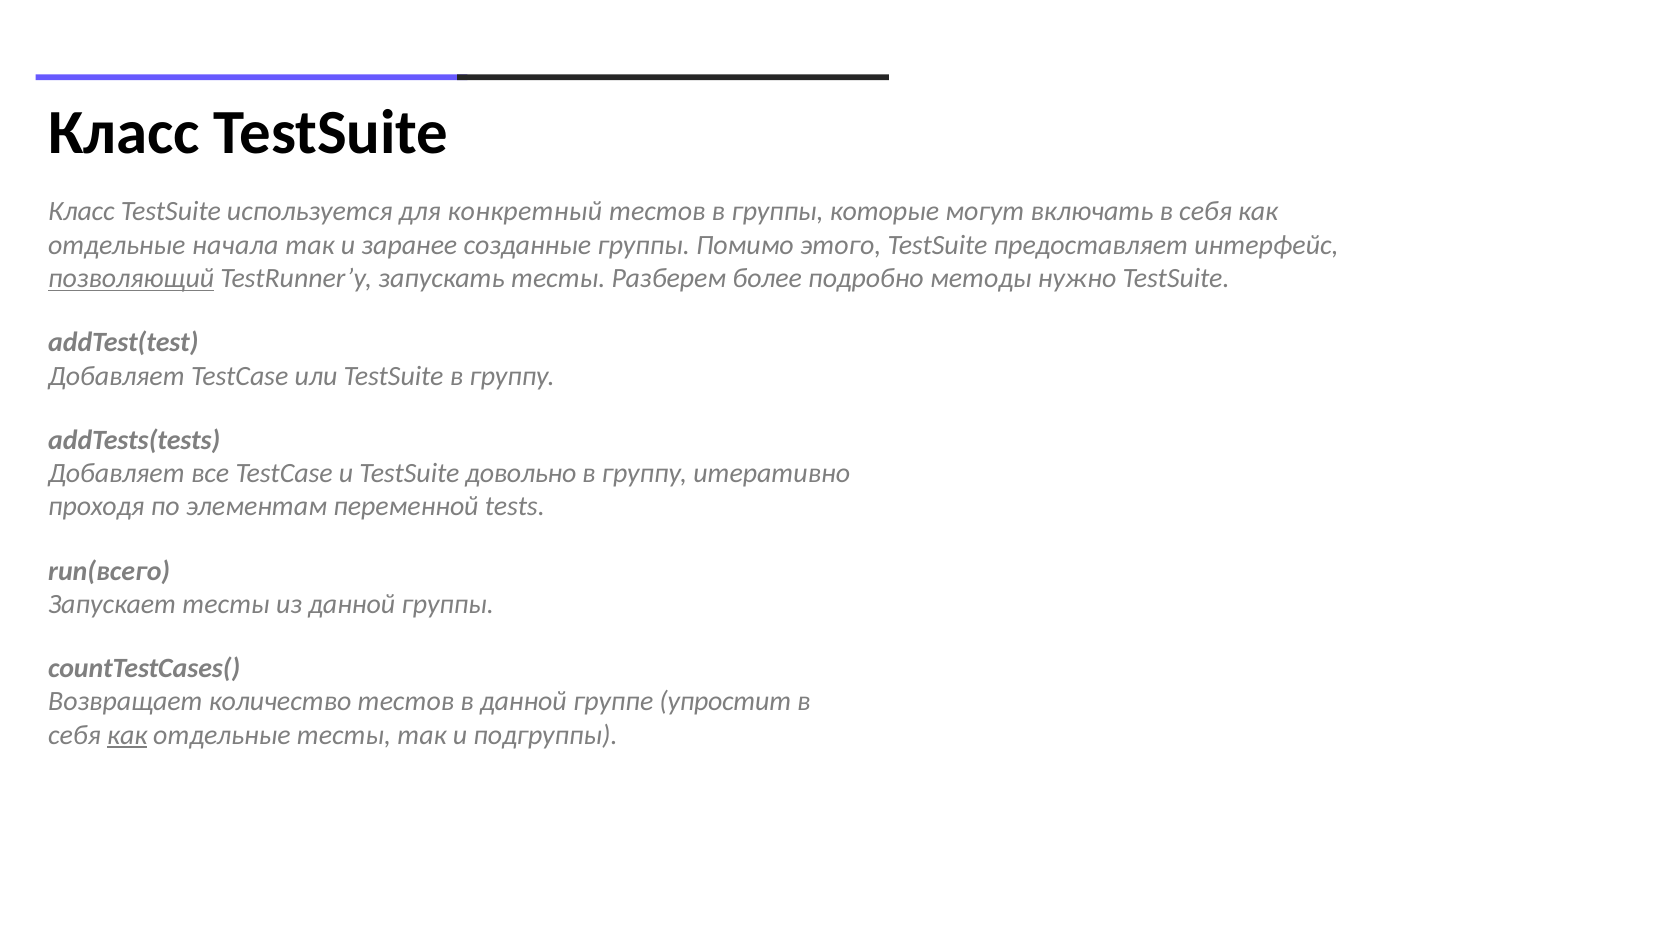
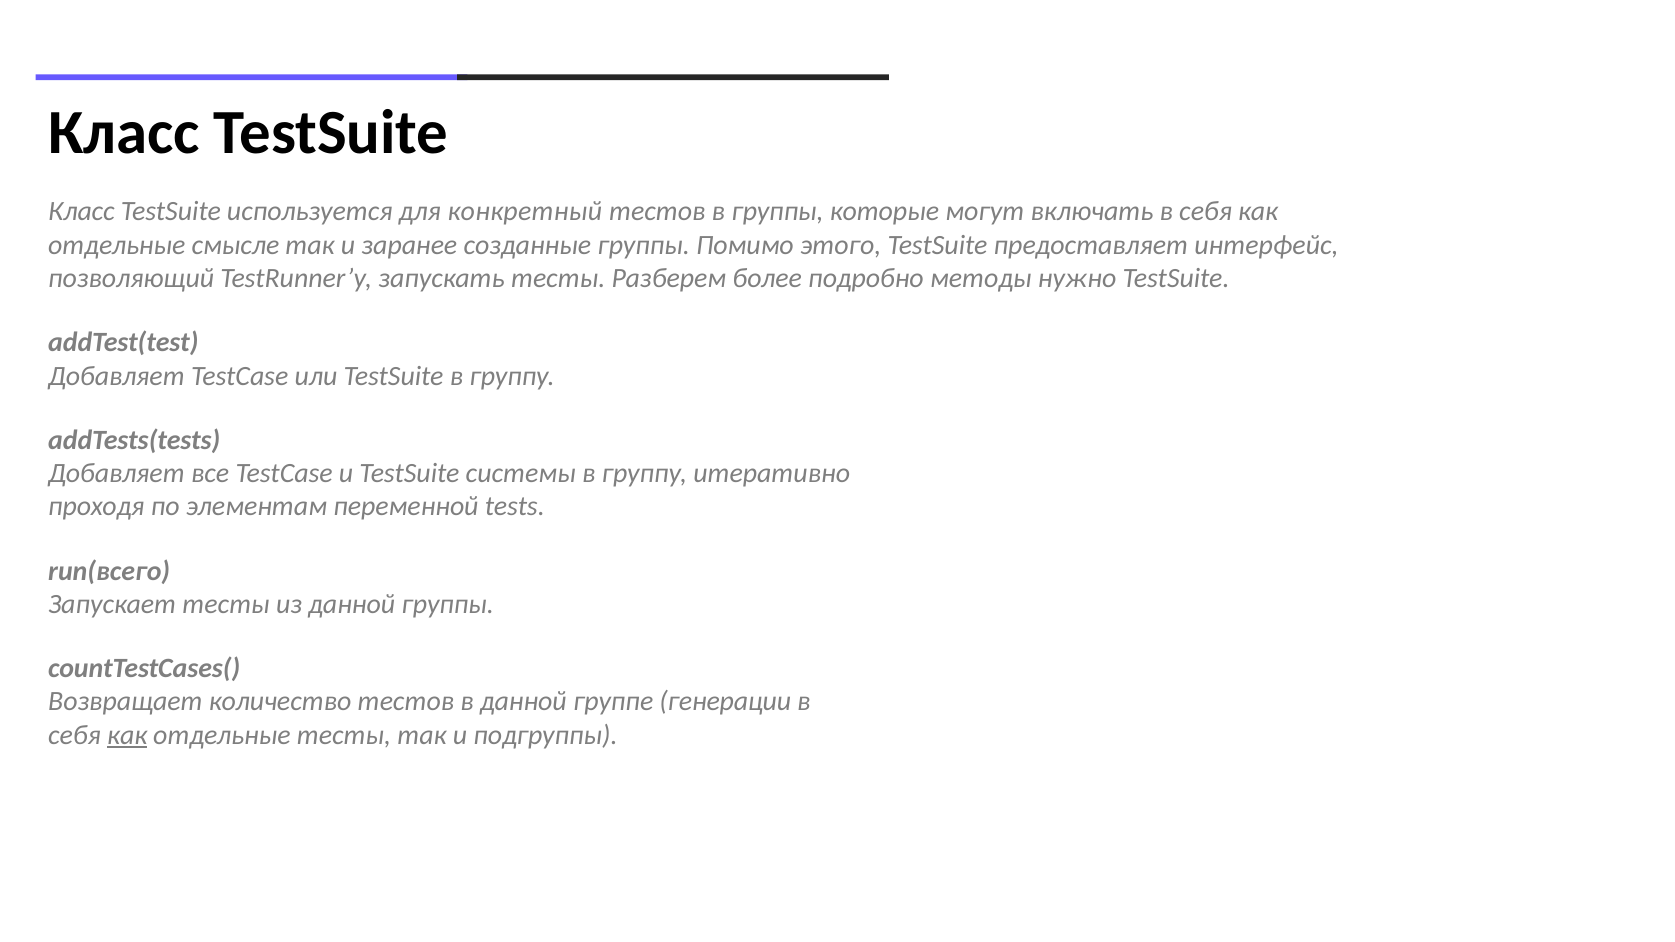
начала: начала -> смысле
позволяющий underline: present -> none
довольно: довольно -> системы
упростит: упростит -> генерации
